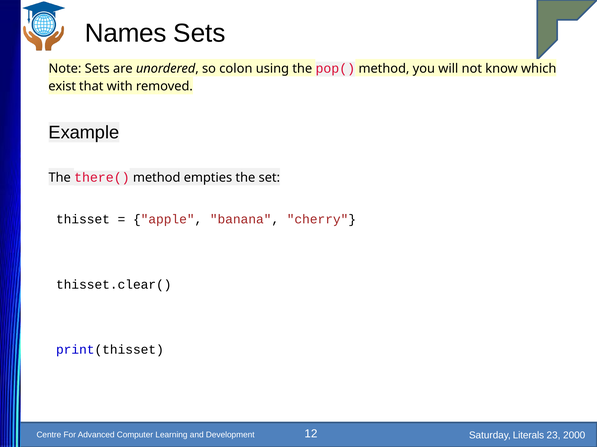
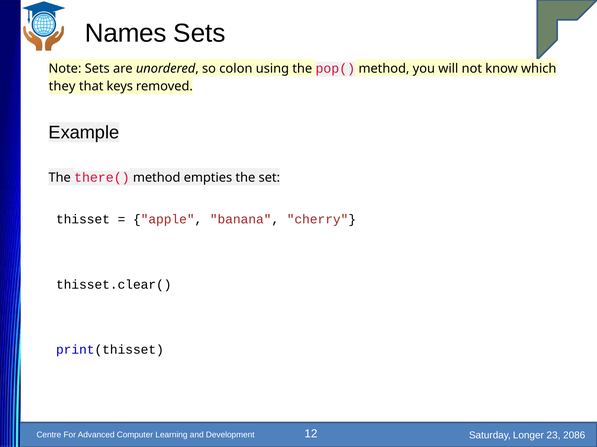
exist: exist -> they
with: with -> keys
Literals: Literals -> Longer
2000: 2000 -> 2086
